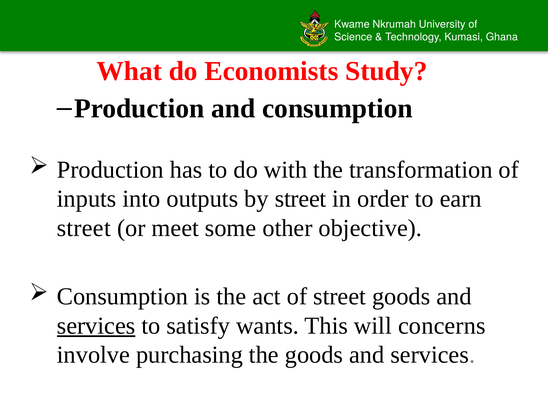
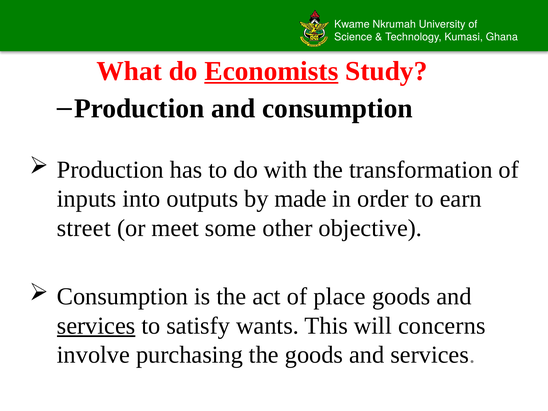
Economists underline: none -> present
by street: street -> made
of street: street -> place
